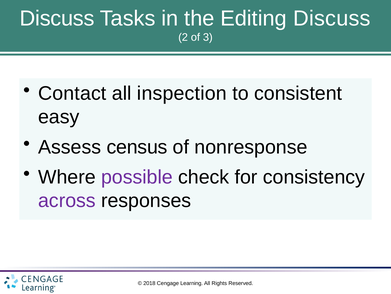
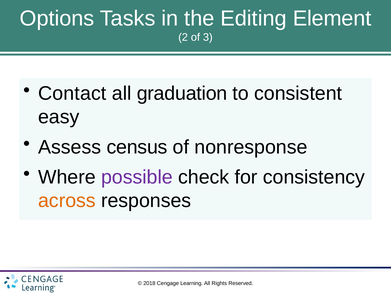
Discuss at (57, 18): Discuss -> Options
Editing Discuss: Discuss -> Element
inspection: inspection -> graduation
across colour: purple -> orange
